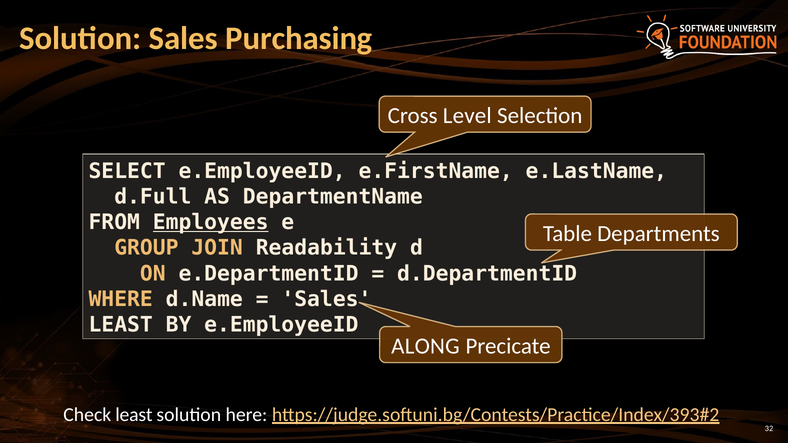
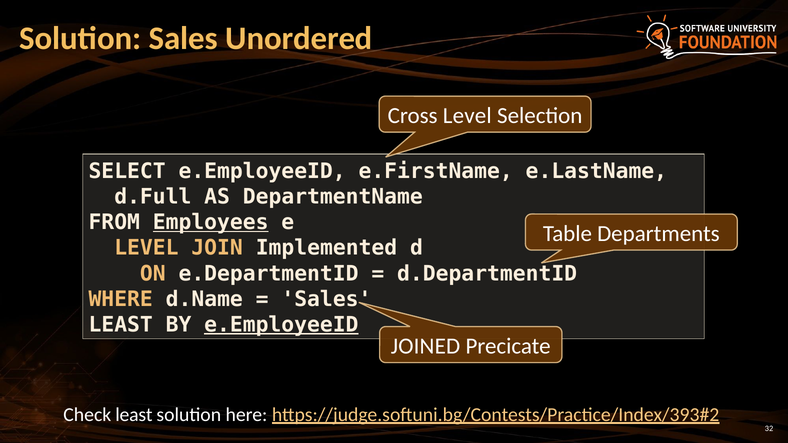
Purchasing: Purchasing -> Unordered
GROUP at (146, 248): GROUP -> LEVEL
Readability: Readability -> Implemented
e.EmployeeID at (281, 325) underline: none -> present
ALONG: ALONG -> JOINED
